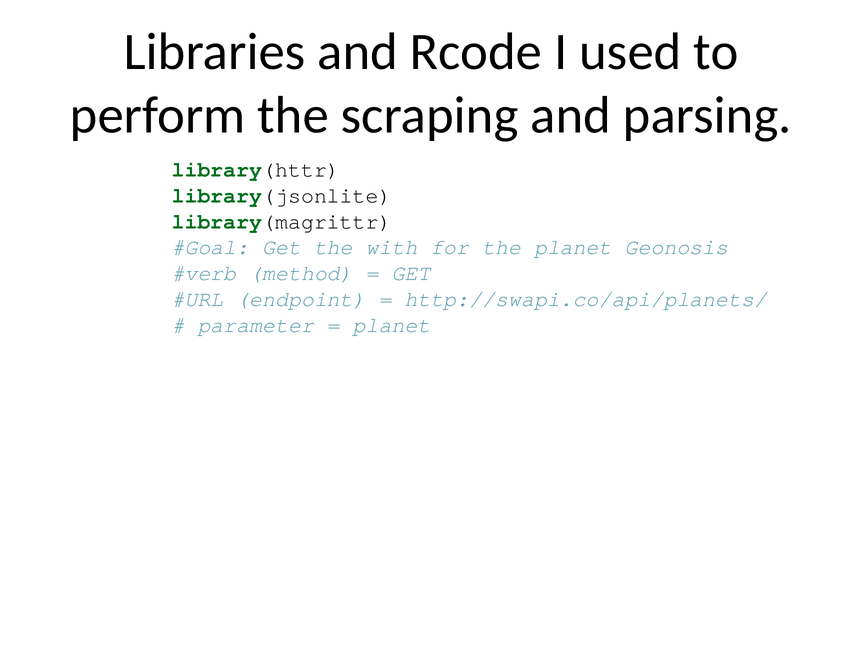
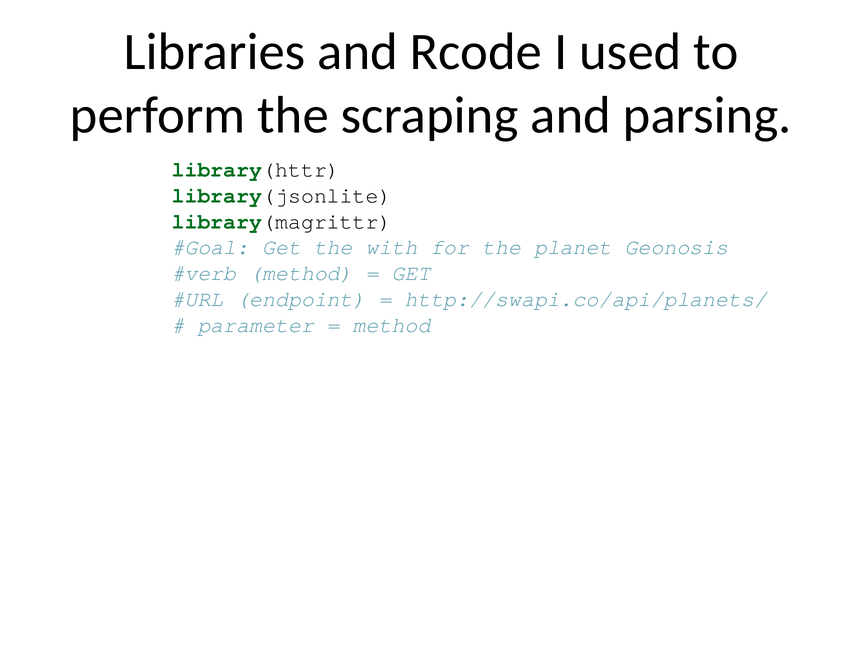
planet at (392, 325): planet -> method
